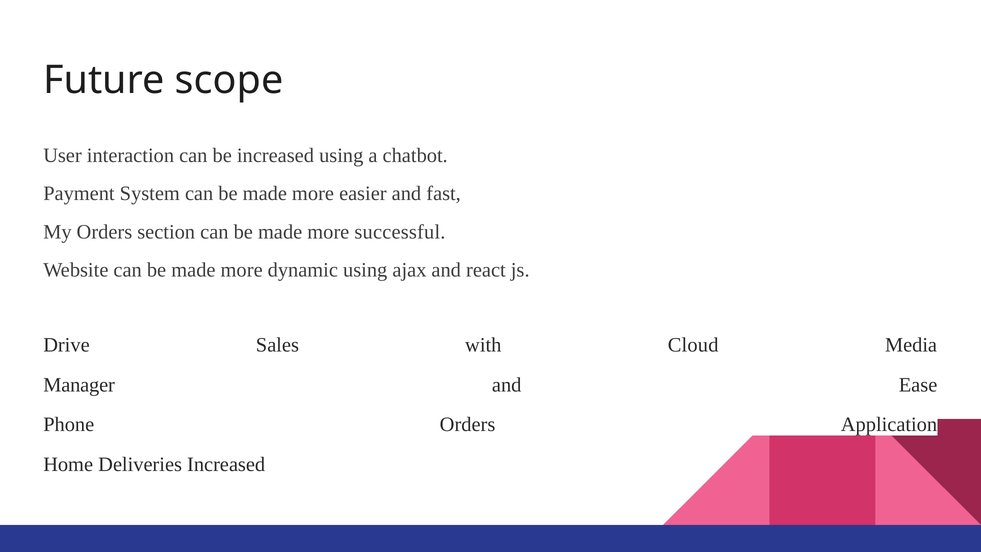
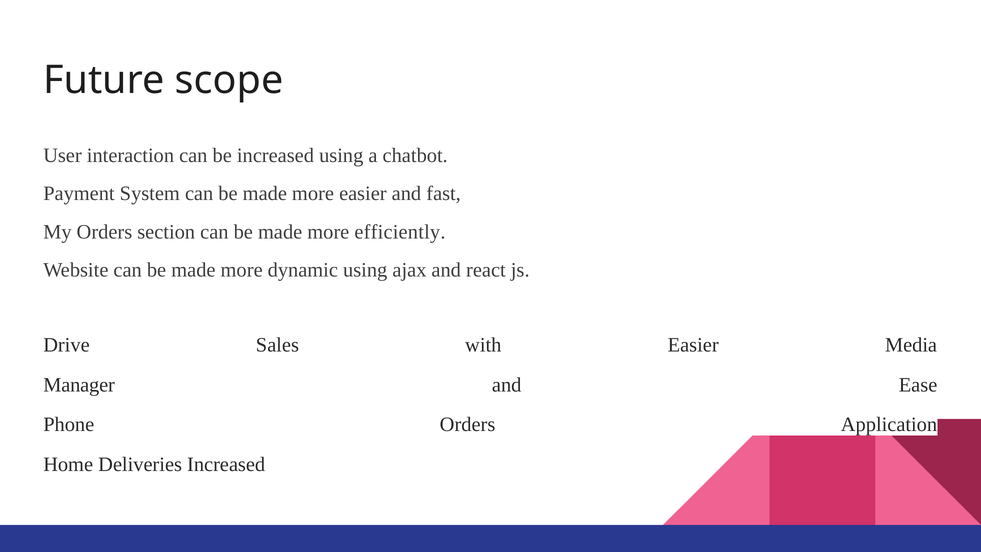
successful: successful -> efficiently
with Cloud: Cloud -> Easier
